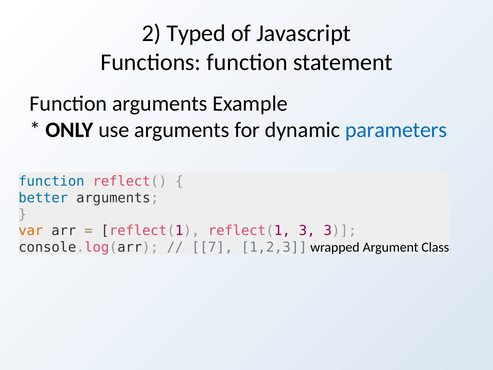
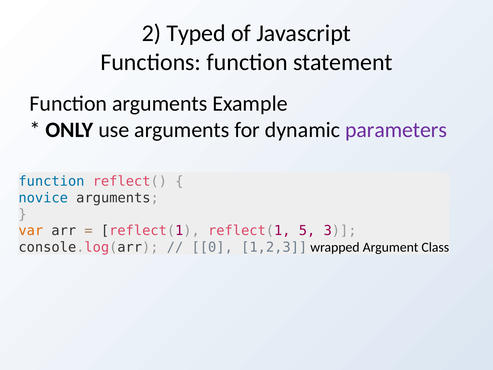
parameters colour: blue -> purple
better: better -> novice
reflect(1 3: 3 -> 5
7: 7 -> 0
